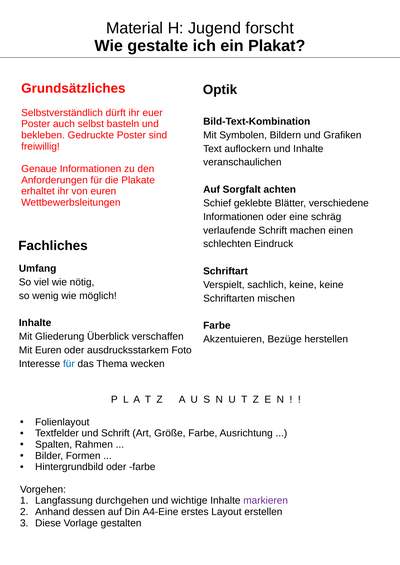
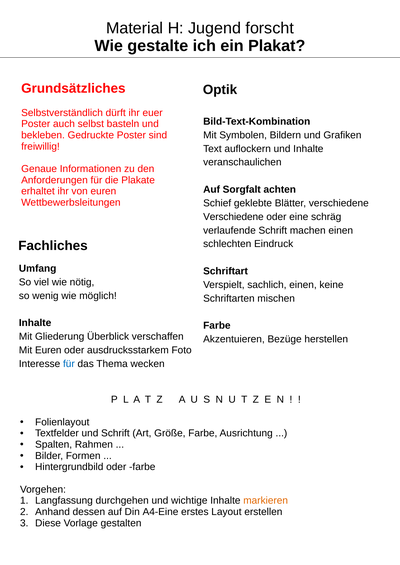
Informationen at (233, 217): Informationen -> Verschiedene
sachlich keine: keine -> einen
markieren colour: purple -> orange
